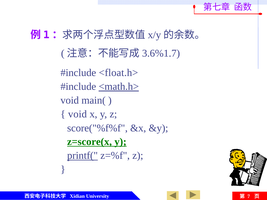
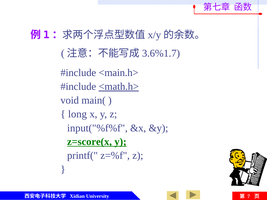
<float.h>: <float.h> -> <main.h>
void at (77, 114): void -> long
score("%f%f: score("%f%f -> input("%f%f
printf( underline: present -> none
